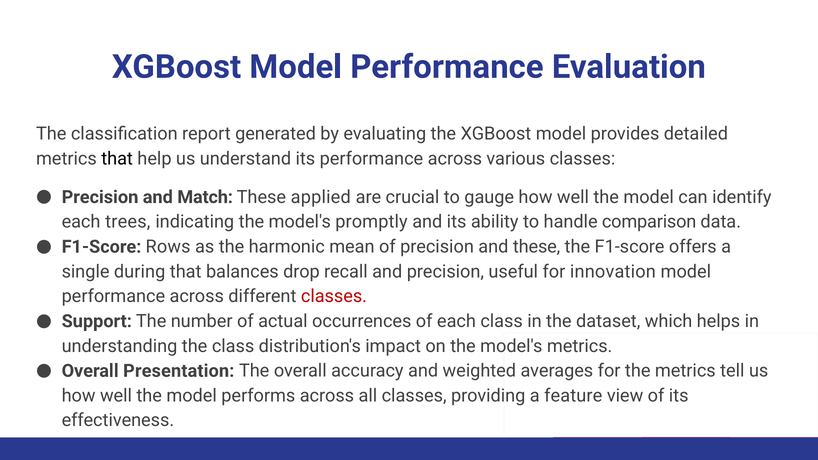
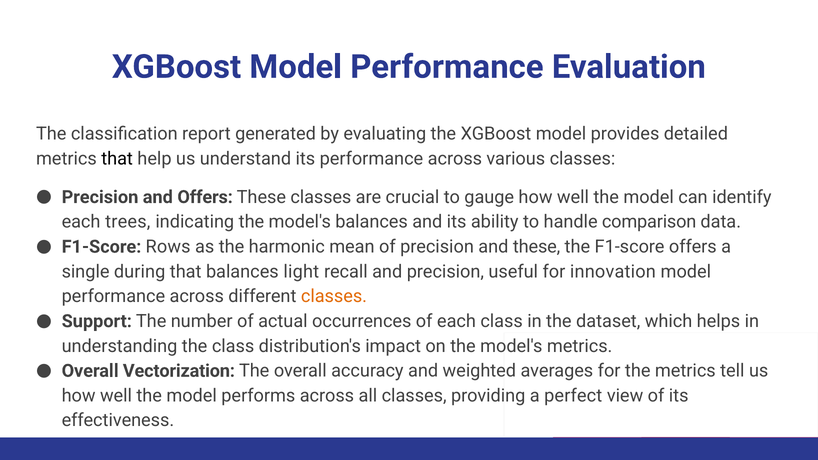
and Match: Match -> Offers
These applied: applied -> classes
model's promptly: promptly -> balances
drop: drop -> light
classes at (334, 296) colour: red -> orange
Presentation: Presentation -> Vectorization
feature: feature -> perfect
